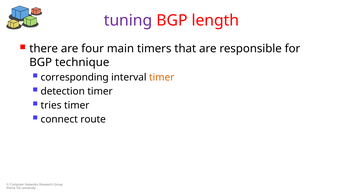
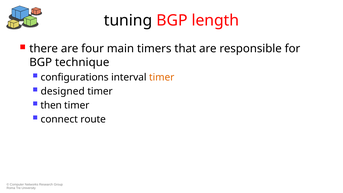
tuning colour: purple -> black
corresponding: corresponding -> configurations
detection: detection -> designed
tries: tries -> then
